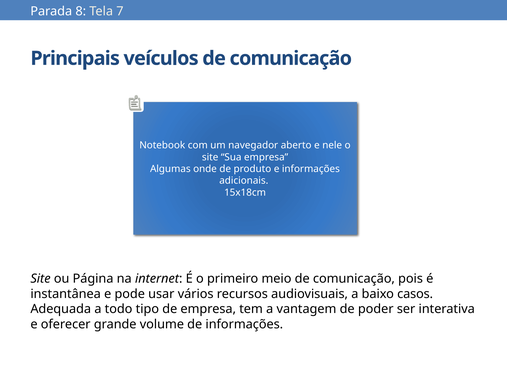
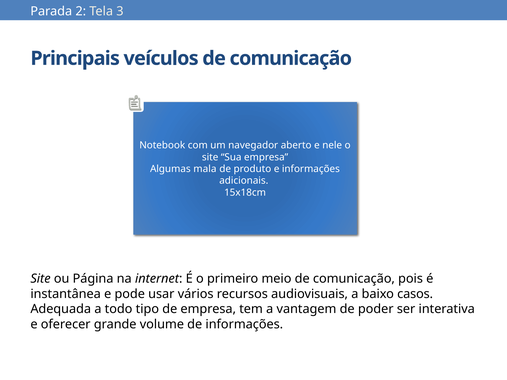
8: 8 -> 2
7: 7 -> 3
onde: onde -> mala
